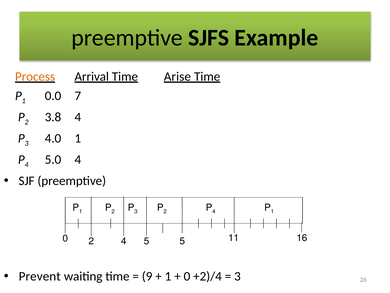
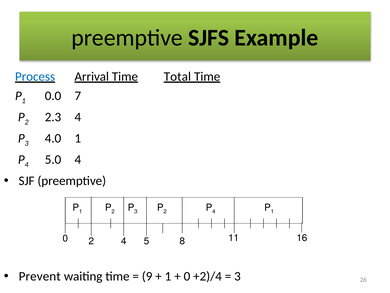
Process colour: orange -> blue
Arise: Arise -> Total
3.8: 3.8 -> 2.3
5 5: 5 -> 8
